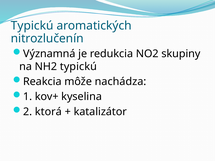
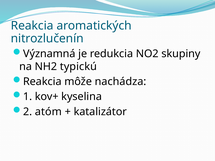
Typickú at (32, 26): Typickú -> Reakcia
ktorá: ktorá -> atóm
